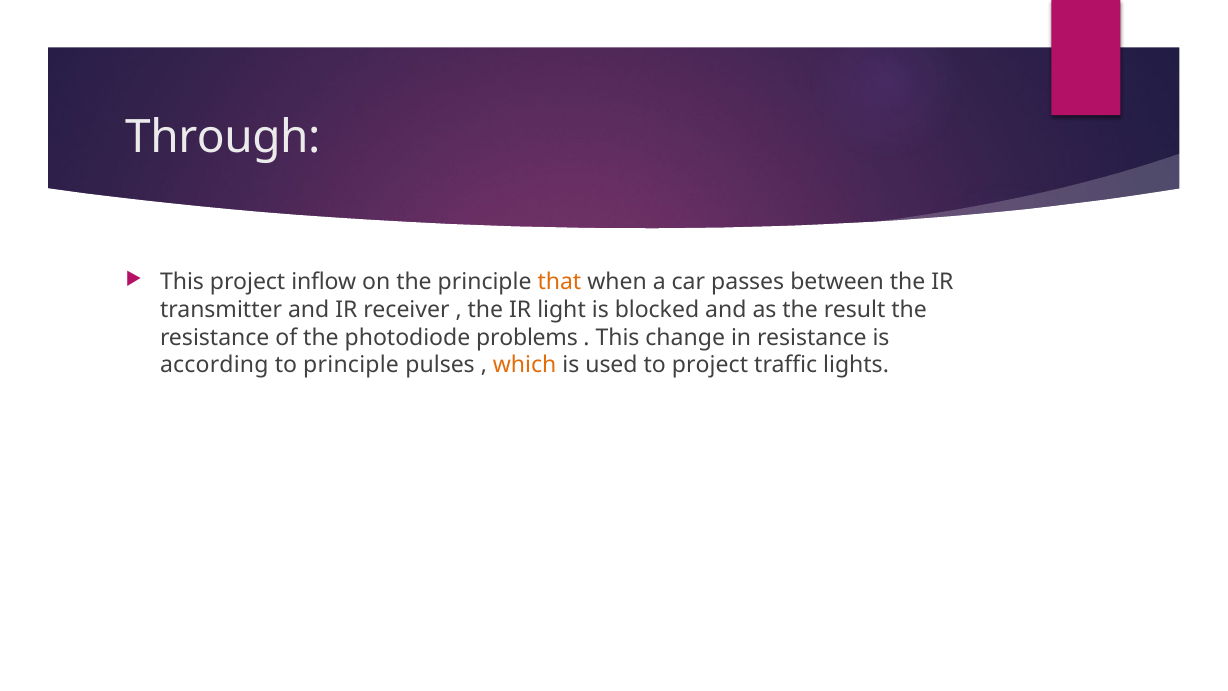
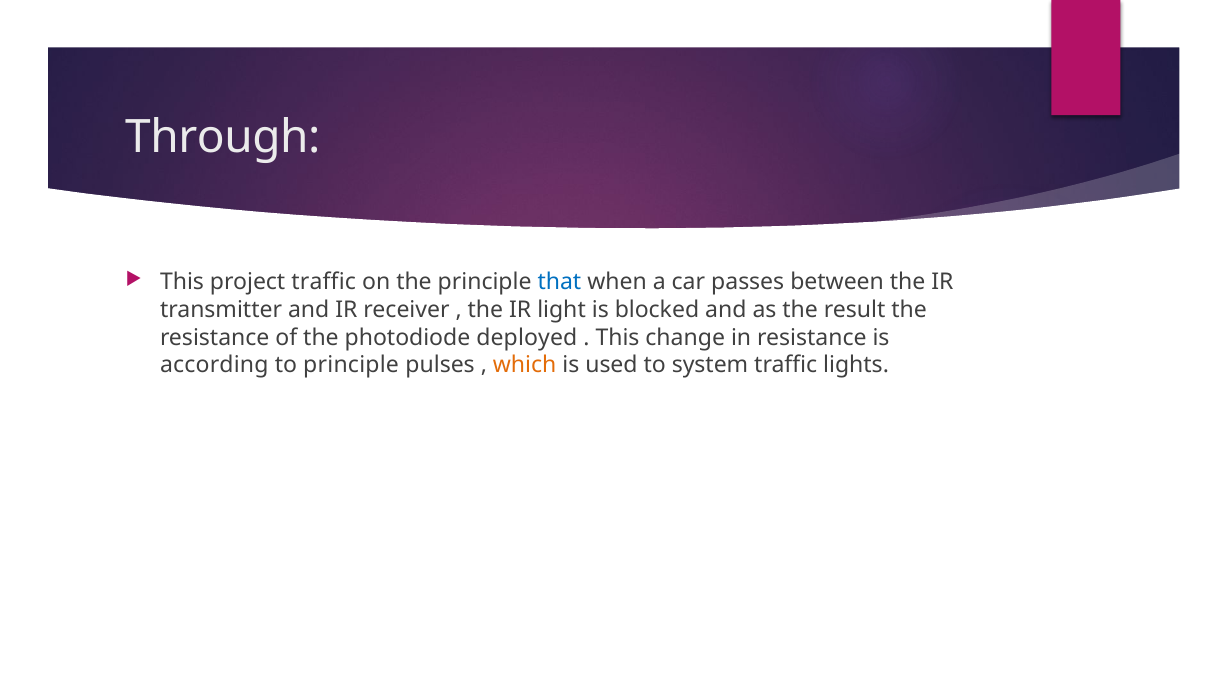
project inflow: inflow -> traffic
that colour: orange -> blue
problems: problems -> deployed
to project: project -> system
